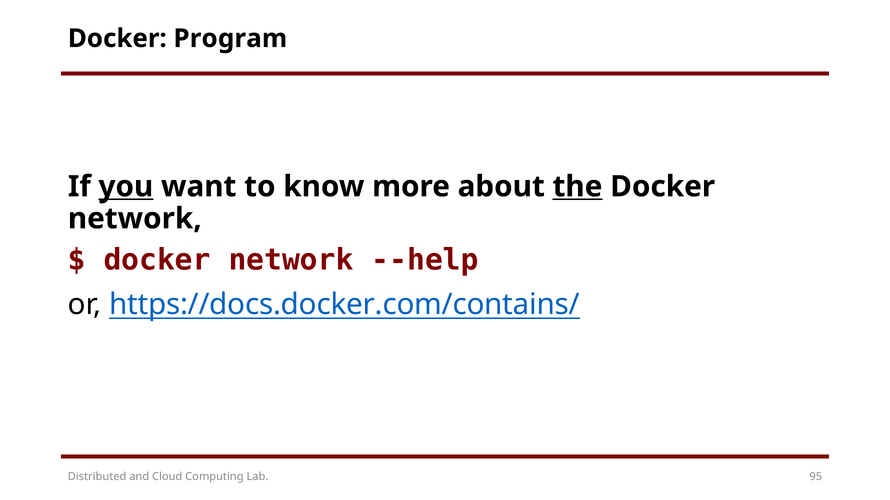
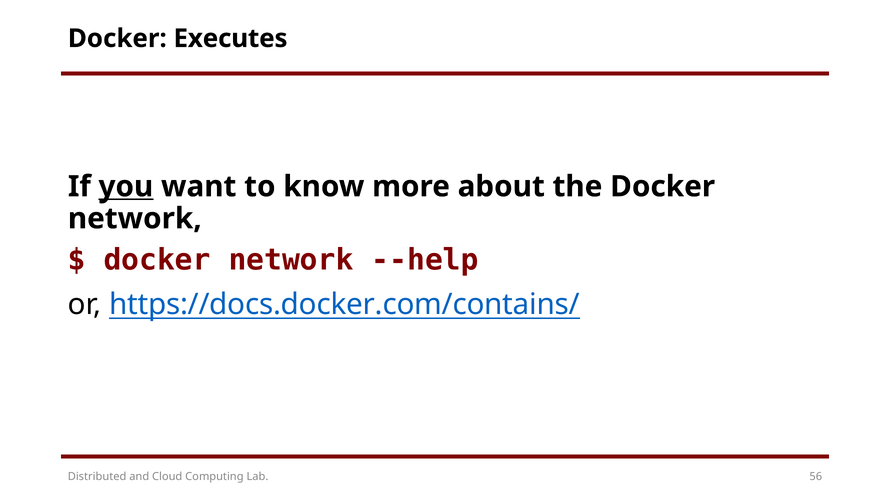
Program: Program -> Executes
the underline: present -> none
95: 95 -> 56
